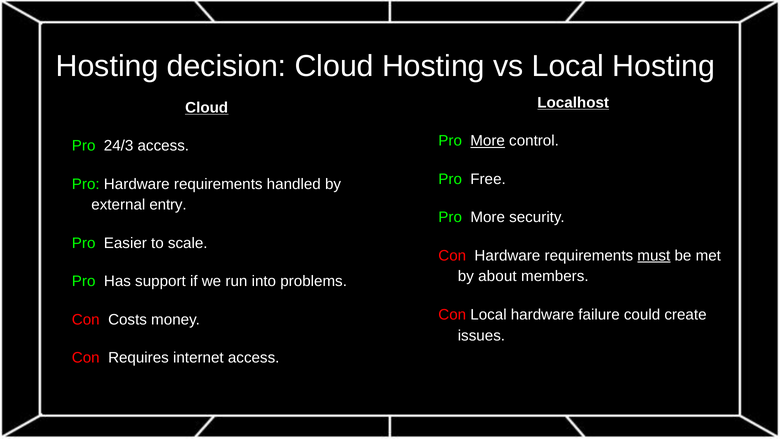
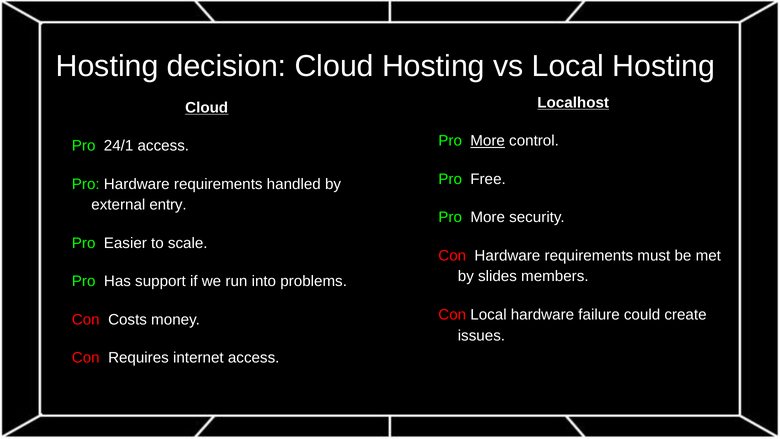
24/3: 24/3 -> 24/1
must underline: present -> none
about: about -> slides
